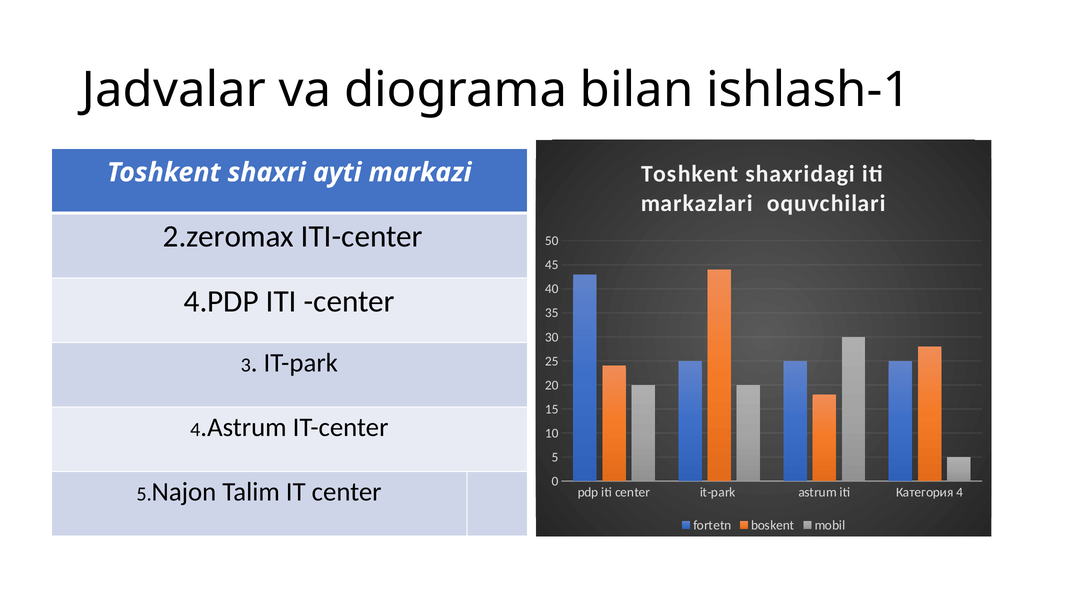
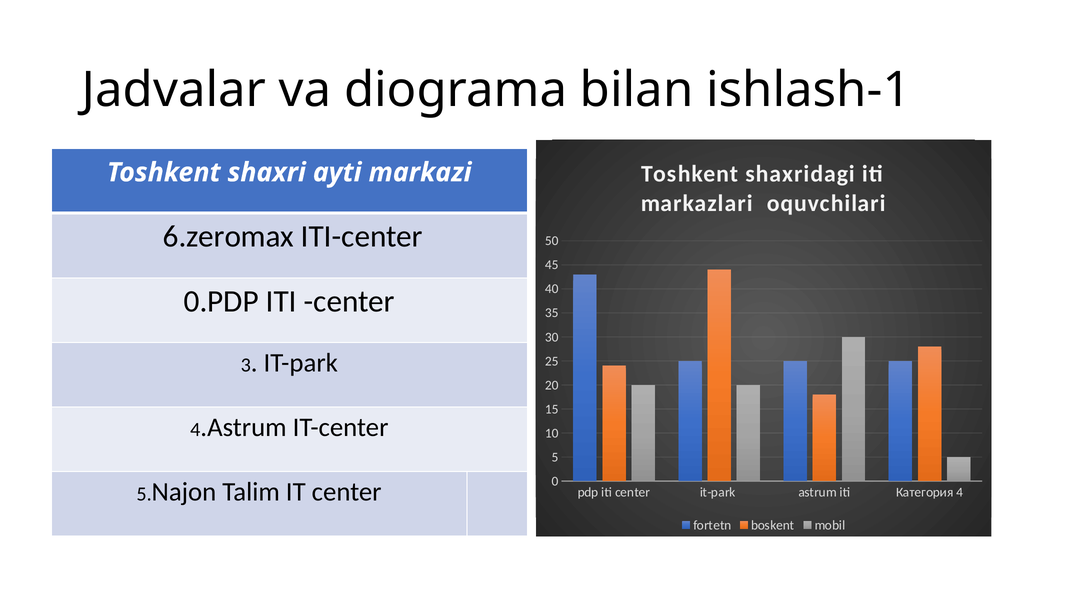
2.zeromax: 2.zeromax -> 6.zeromax
4.PDP: 4.PDP -> 0.PDP
